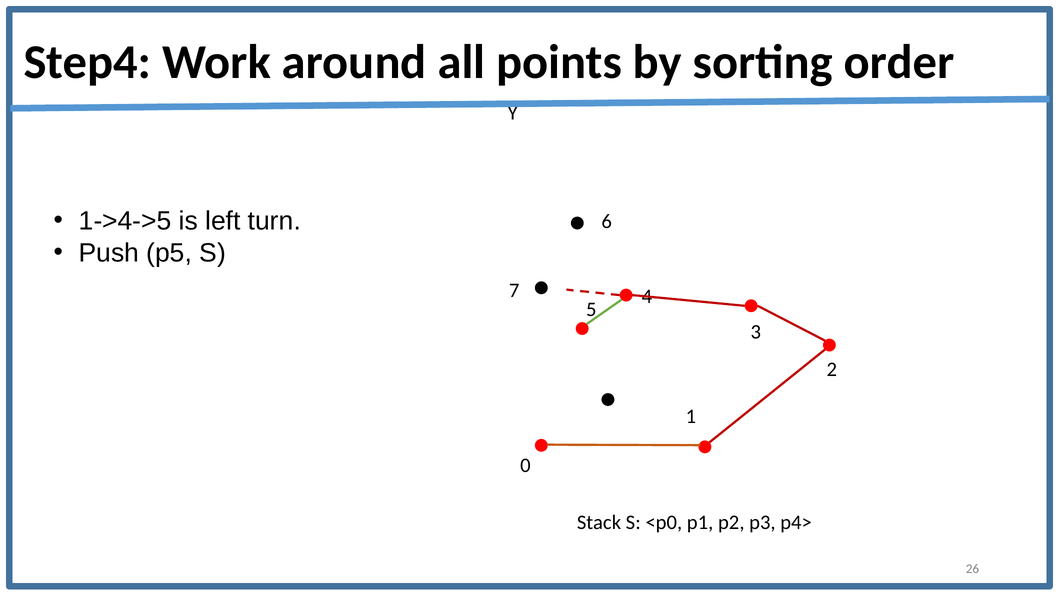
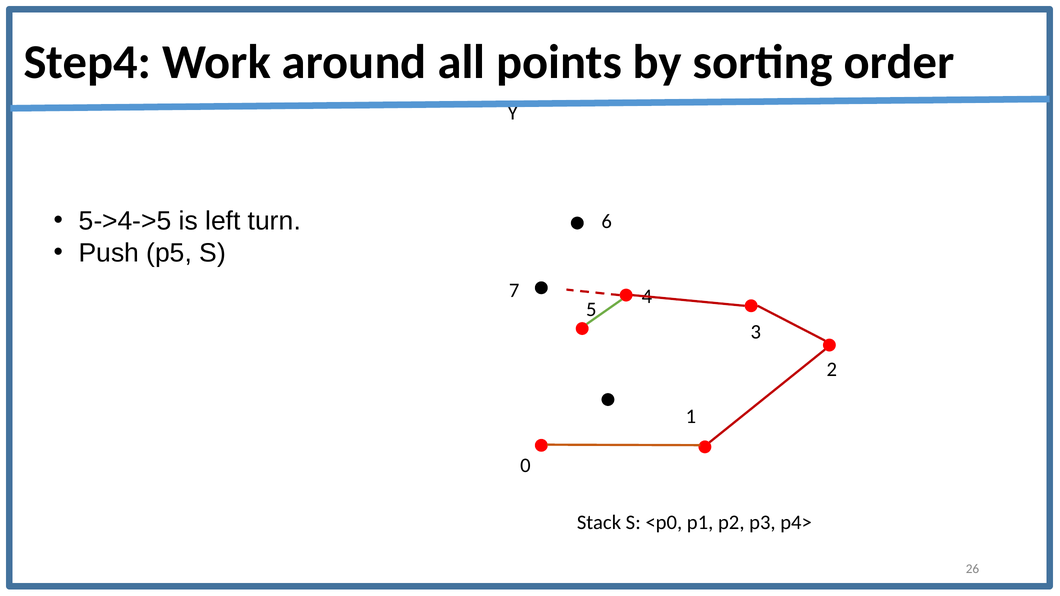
1->4->5: 1->4->5 -> 5->4->5
